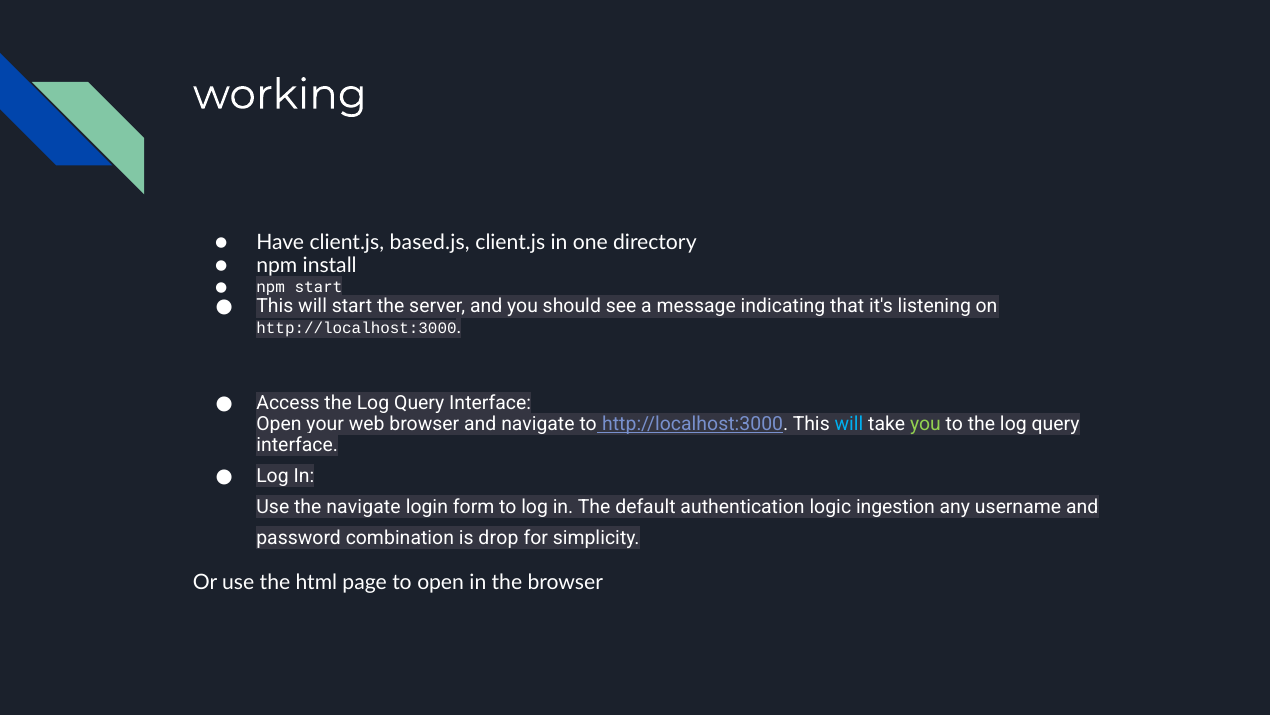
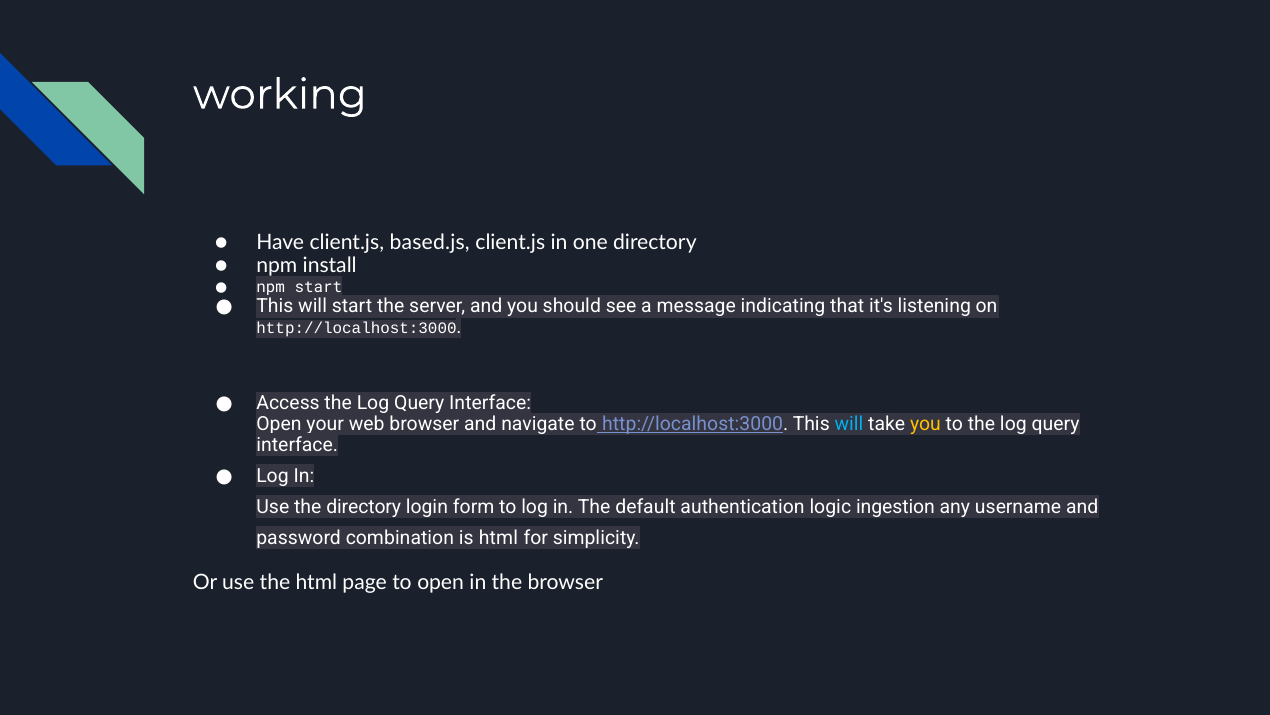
you at (925, 424) colour: light green -> yellow
the navigate: navigate -> directory
is drop: drop -> html
